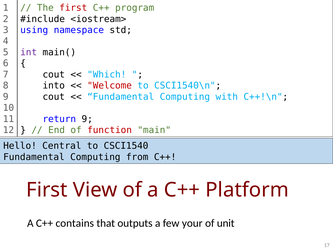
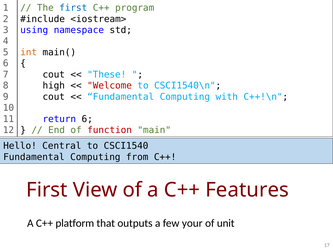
first at (73, 8) colour: red -> blue
int colour: purple -> orange
Which: Which -> These
into: into -> high
return 9: 9 -> 6
Platform: Platform -> Features
contains: contains -> platform
